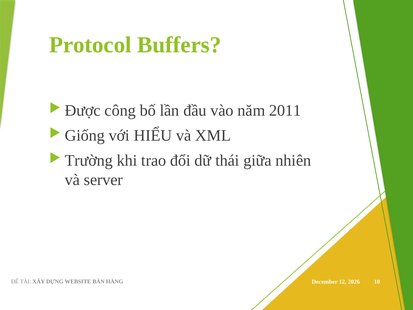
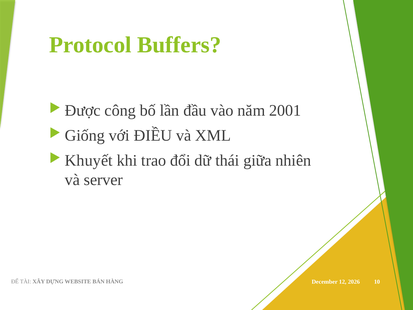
2011: 2011 -> 2001
HIỂU: HIỂU -> ĐIỀU
Trường: Trường -> Khuyết
